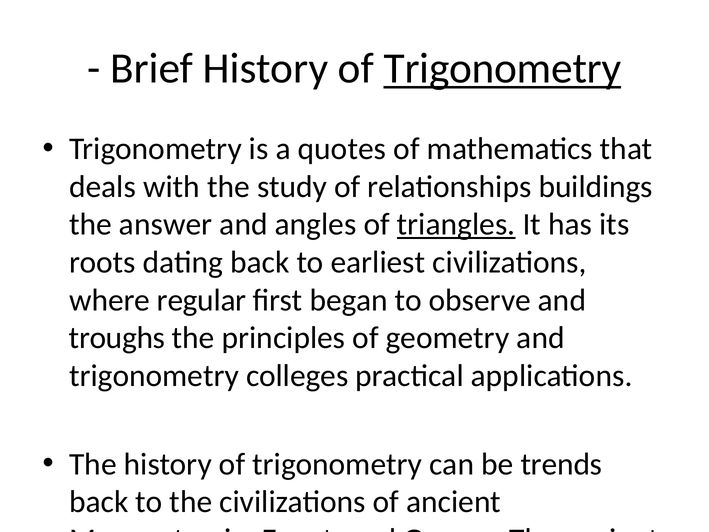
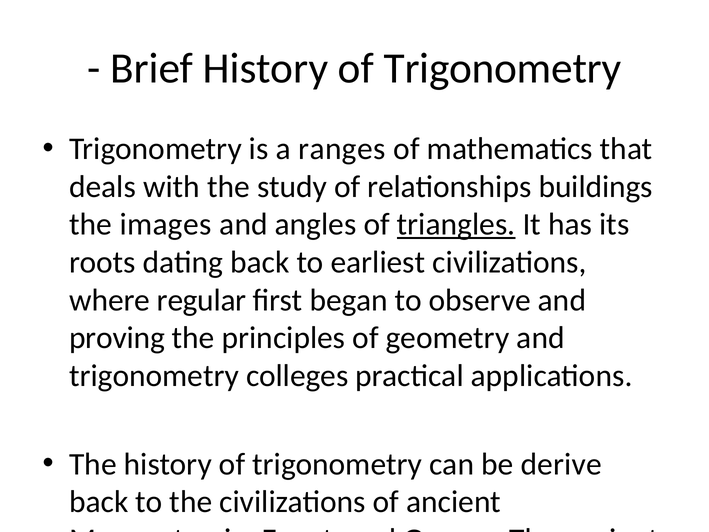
Trigonometry at (502, 69) underline: present -> none
quotes: quotes -> ranges
answer: answer -> images
troughs: troughs -> proving
trends: trends -> derive
